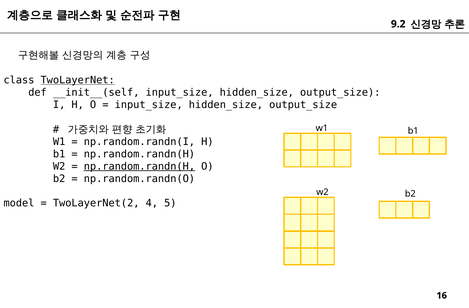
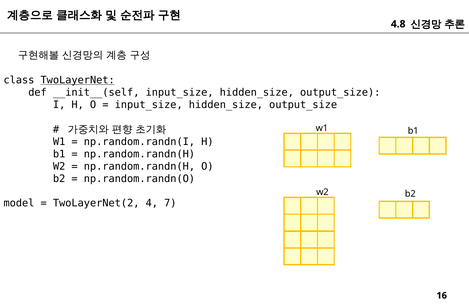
9.2: 9.2 -> 4.8
np.random.randn(H at (139, 166) underline: present -> none
5: 5 -> 7
